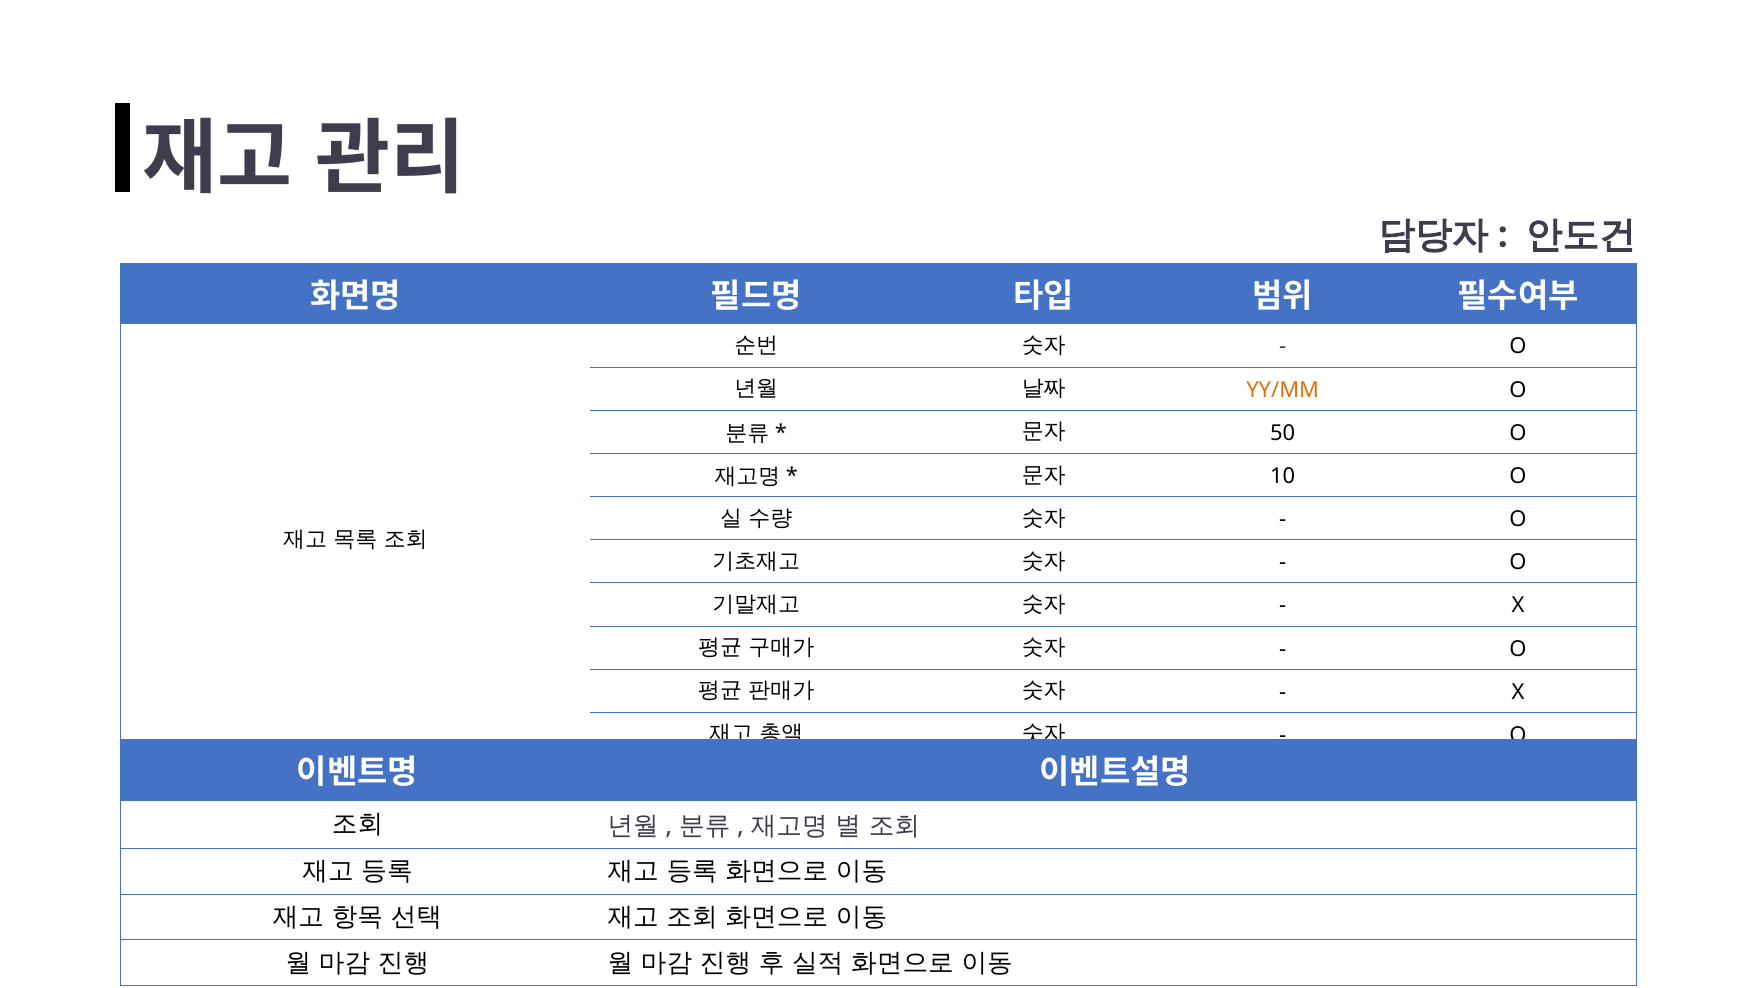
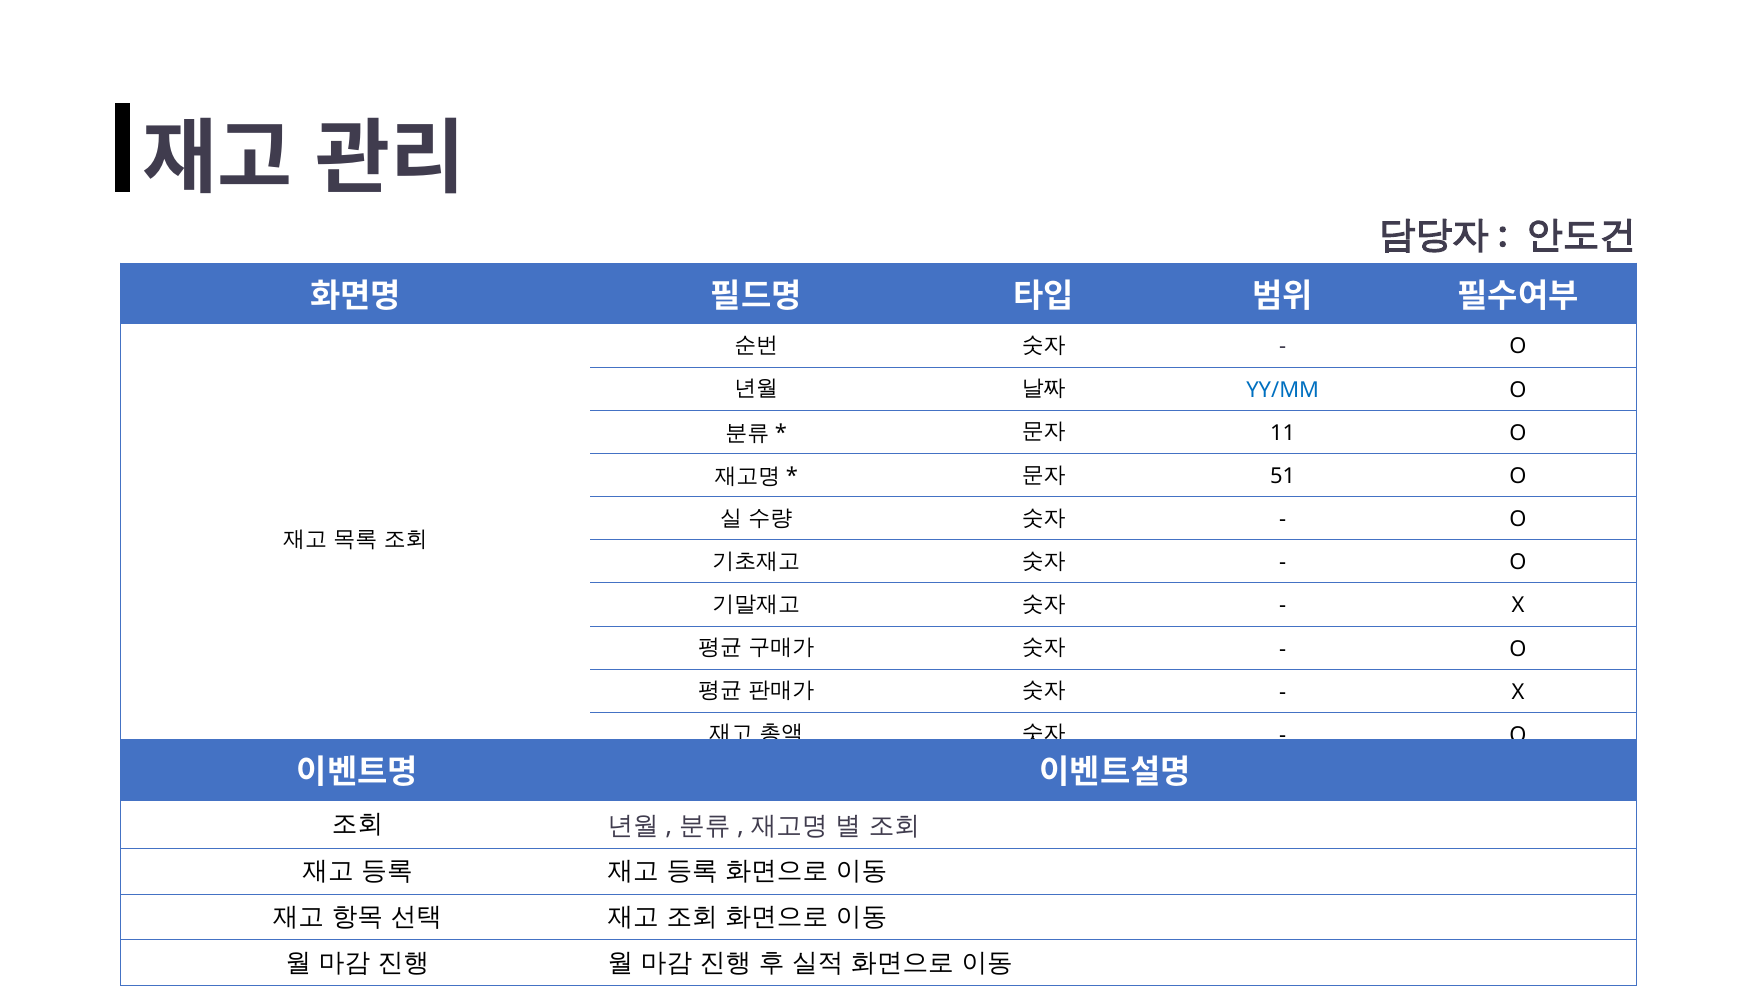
YY/MM colour: orange -> blue
50: 50 -> 11
10: 10 -> 51
